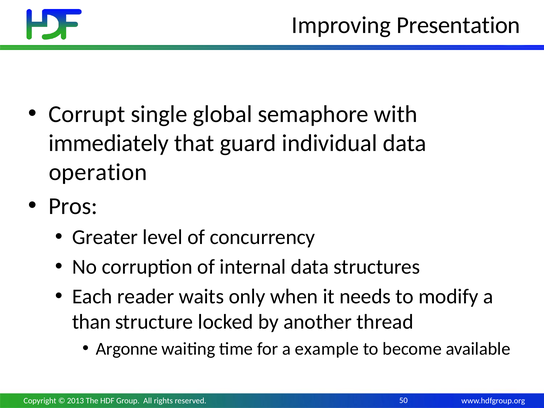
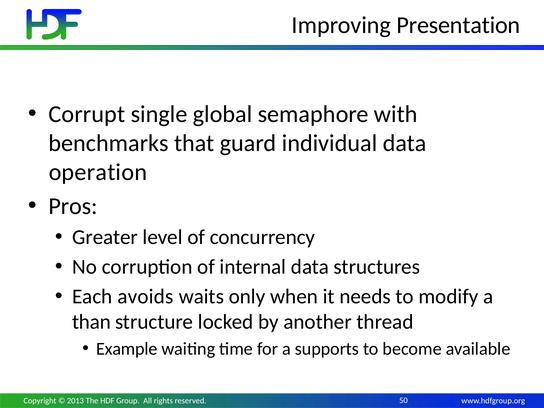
immediately: immediately -> benchmarks
reader: reader -> avoids
Argonne: Argonne -> Example
example: example -> supports
